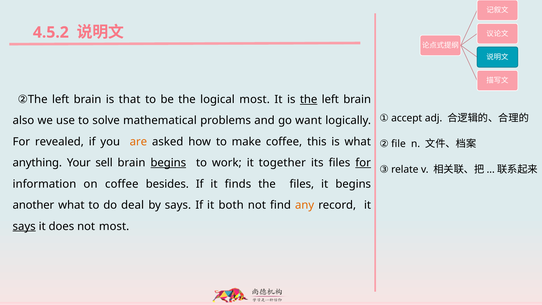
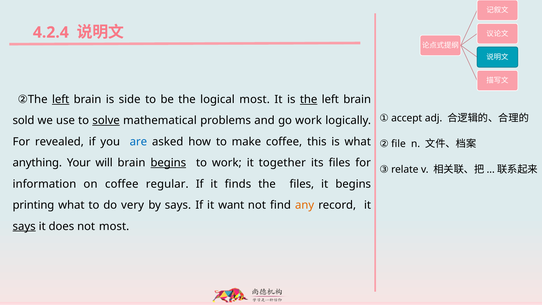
4.5.2: 4.5.2 -> 4.2.4
left at (61, 99) underline: none -> present
that: that -> side
also: also -> sold
solve underline: none -> present
go want: want -> work
are colour: orange -> blue
sell: sell -> will
for at (363, 163) underline: present -> none
besides: besides -> regular
another: another -> printing
deal: deal -> very
both: both -> want
